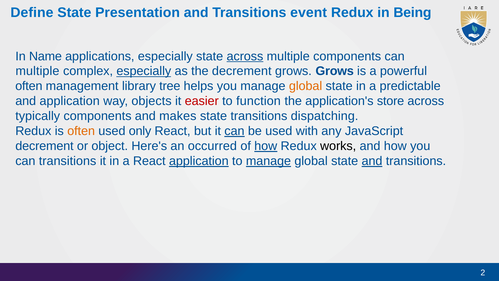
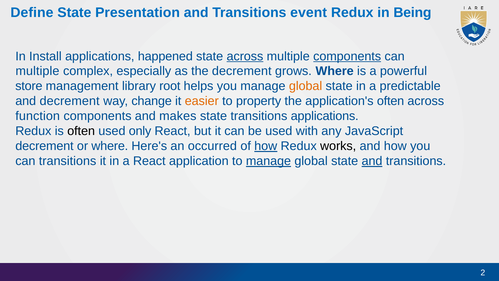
Name: Name -> Install
applications especially: especially -> happened
components at (347, 56) underline: none -> present
especially at (144, 71) underline: present -> none
grows Grows: Grows -> Where
often at (29, 86): often -> store
tree: tree -> root
and application: application -> decrement
objects: objects -> change
easier colour: red -> orange
function: function -> property
application's store: store -> often
typically: typically -> function
transitions dispatching: dispatching -> applications
often at (81, 131) colour: orange -> black
can at (234, 131) underline: present -> none
or object: object -> where
application at (199, 161) underline: present -> none
